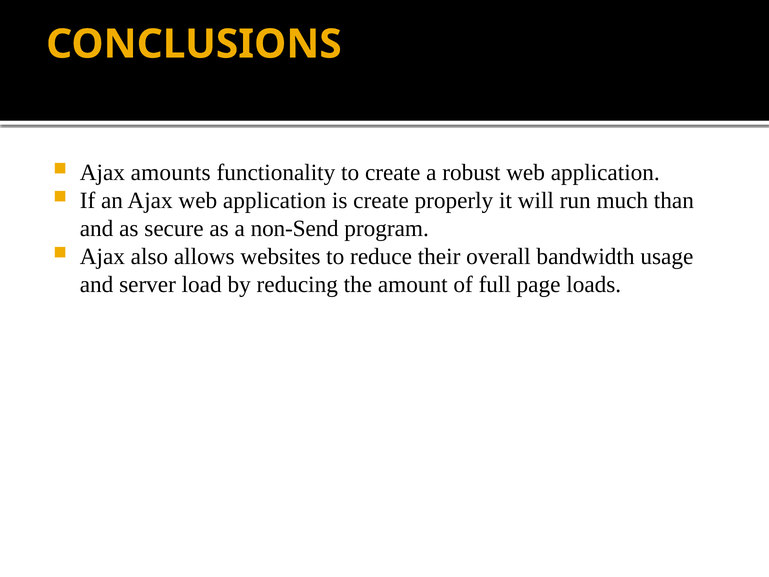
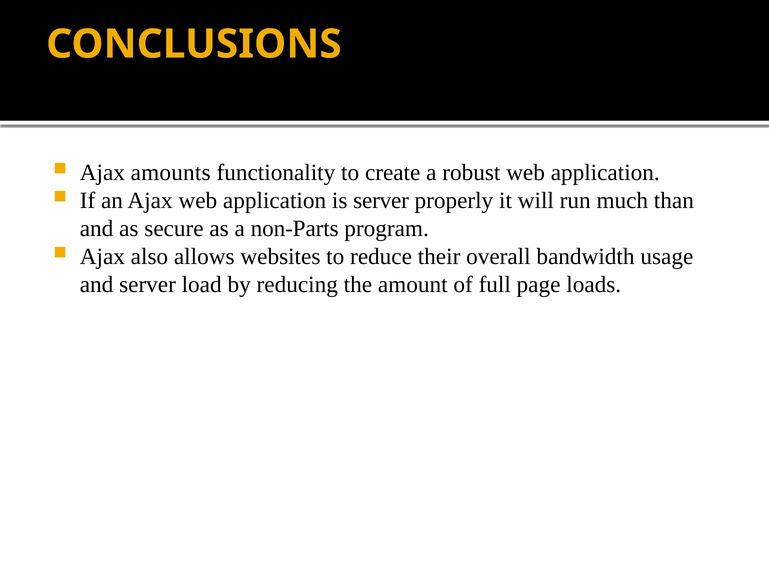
is create: create -> server
non-Send: non-Send -> non-Parts
